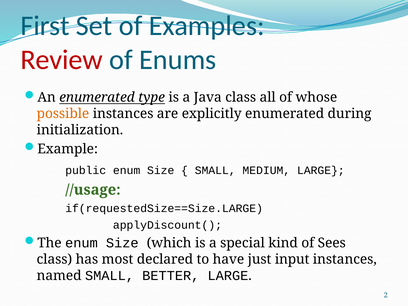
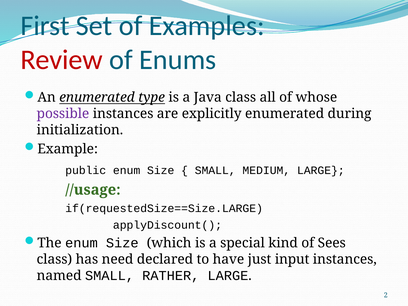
possible colour: orange -> purple
most: most -> need
BETTER: BETTER -> RATHER
